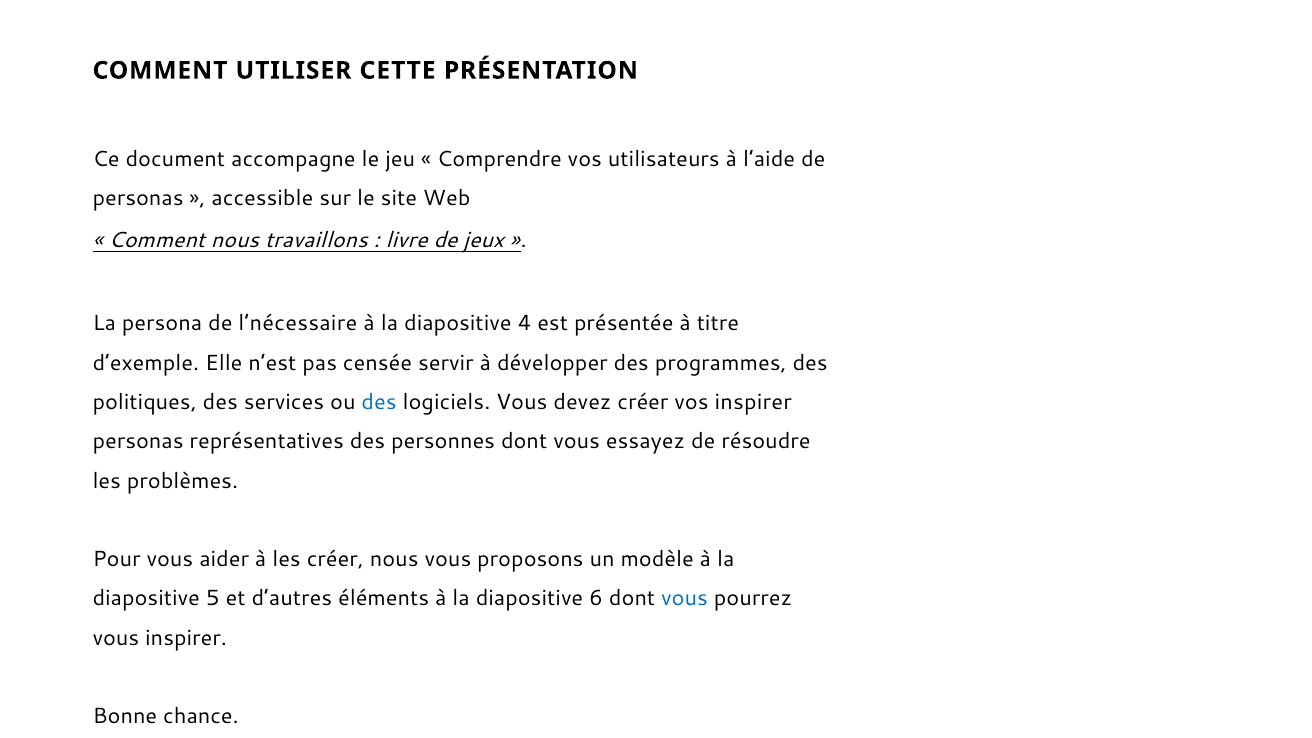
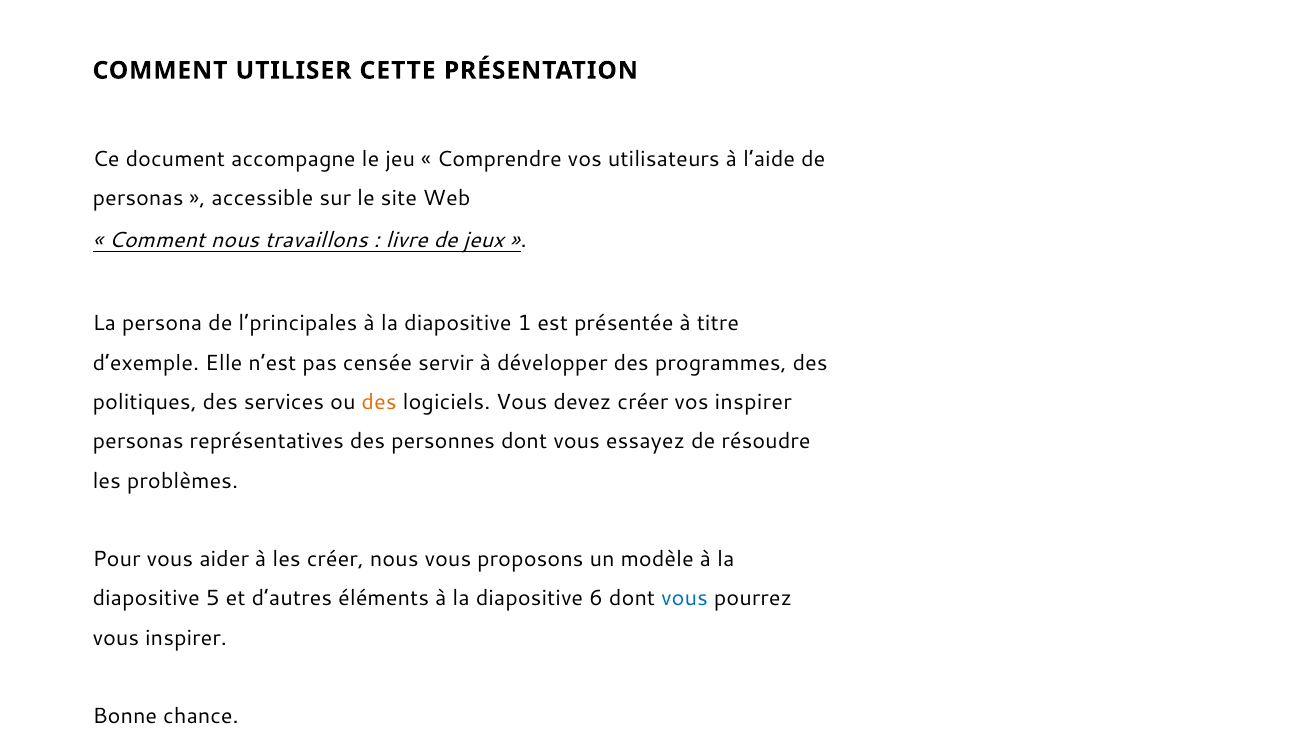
l’nécessaire: l’nécessaire -> l’principales
4: 4 -> 1
des at (379, 402) colour: blue -> orange
